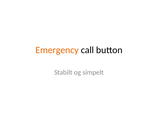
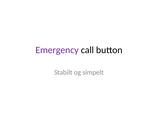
Emergency colour: orange -> purple
